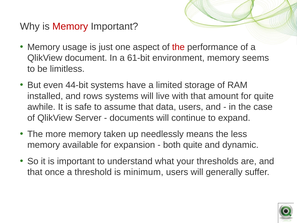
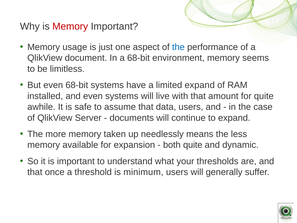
the at (178, 47) colour: red -> blue
a 61-bit: 61-bit -> 68-bit
even 44-bit: 44-bit -> 68-bit
limited storage: storage -> expand
and rows: rows -> even
